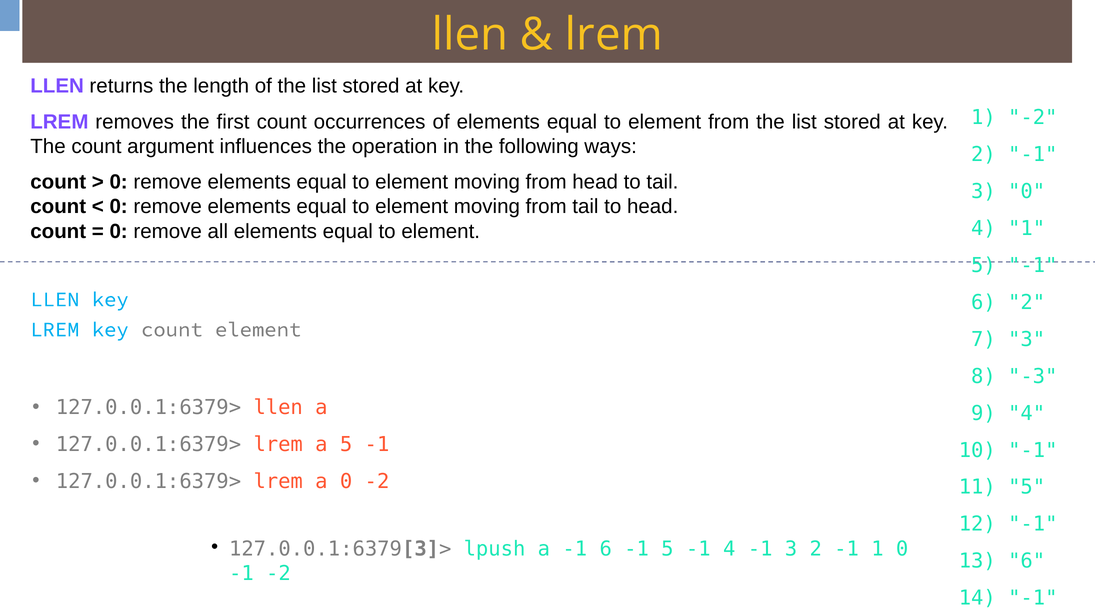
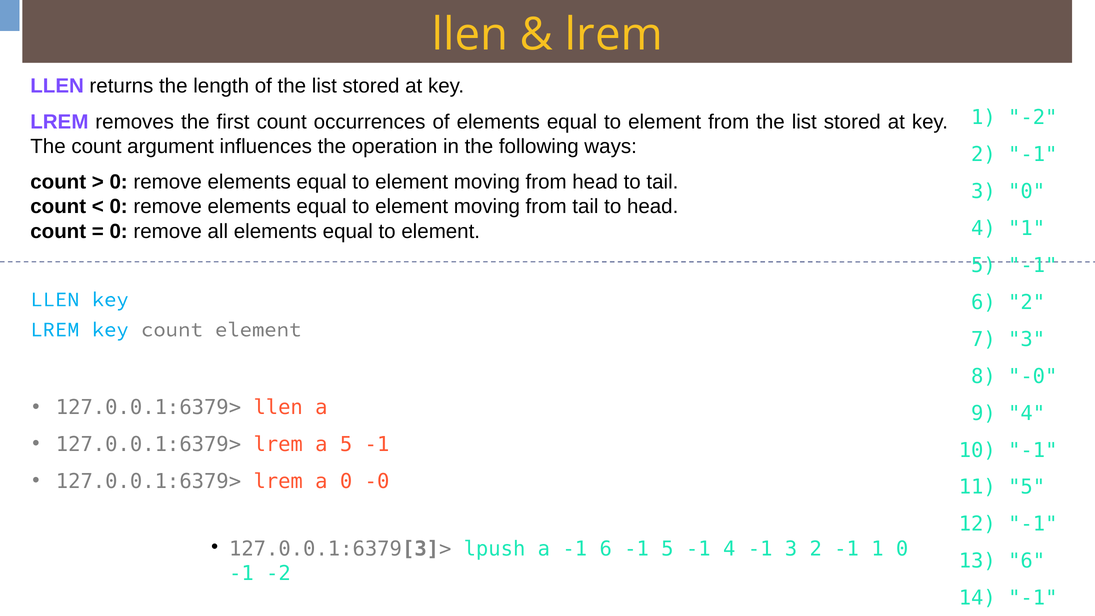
8 -3: -3 -> -0
0 -2: -2 -> -0
